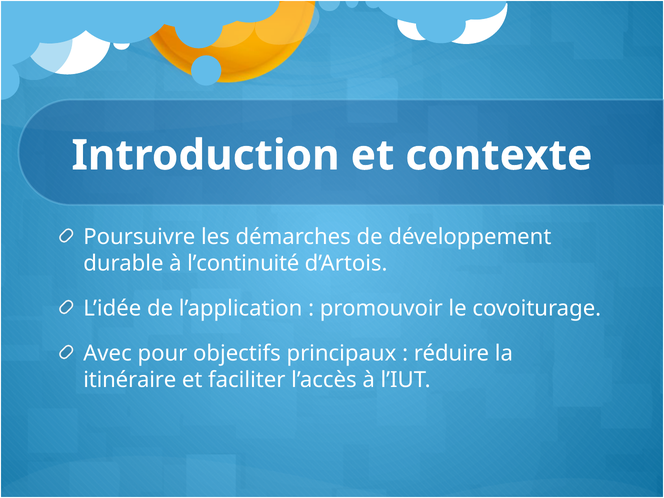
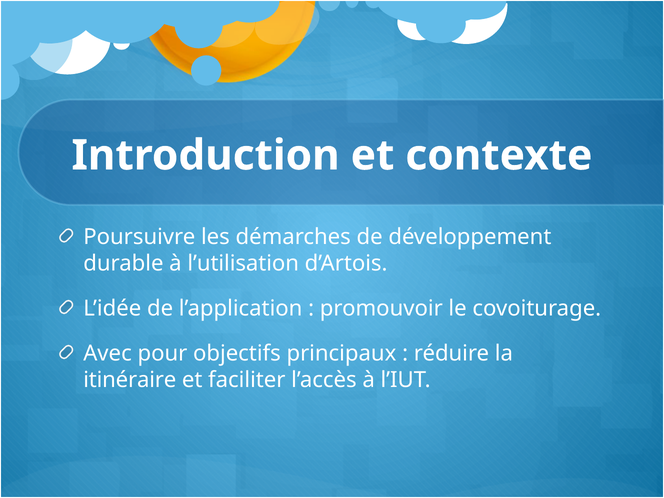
l’continuité: l’continuité -> l’utilisation
